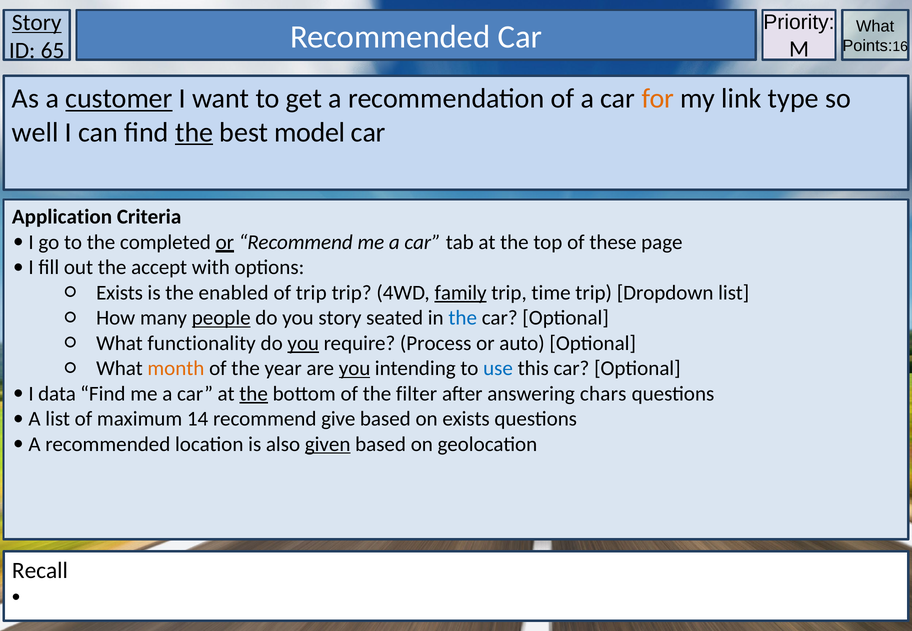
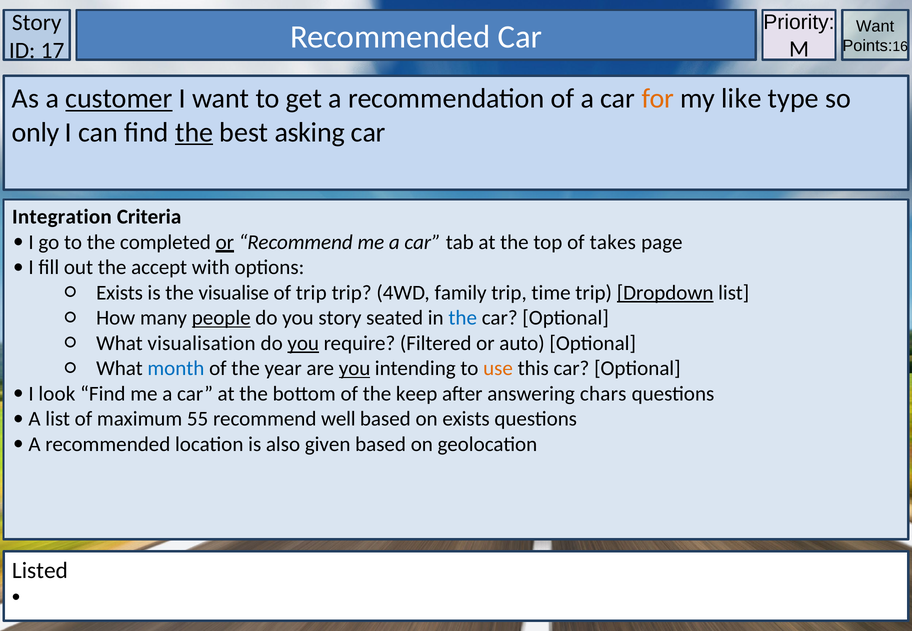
Story at (37, 23) underline: present -> none
What at (875, 26): What -> Want
65: 65 -> 17
link: link -> like
well: well -> only
model: model -> asking
Application: Application -> Integration
these: these -> takes
enabled: enabled -> visualise
family underline: present -> none
Dropdown underline: none -> present
functionality: functionality -> visualisation
Process: Process -> Filtered
month colour: orange -> blue
use colour: blue -> orange
data: data -> look
the at (254, 394) underline: present -> none
filter: filter -> keep
14: 14 -> 55
give: give -> well
given underline: present -> none
Recall: Recall -> Listed
